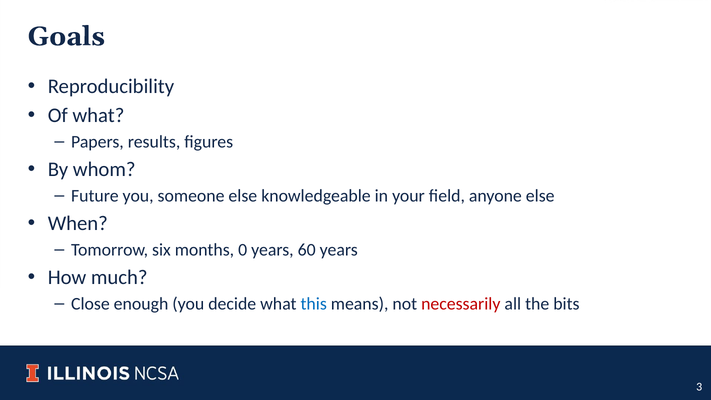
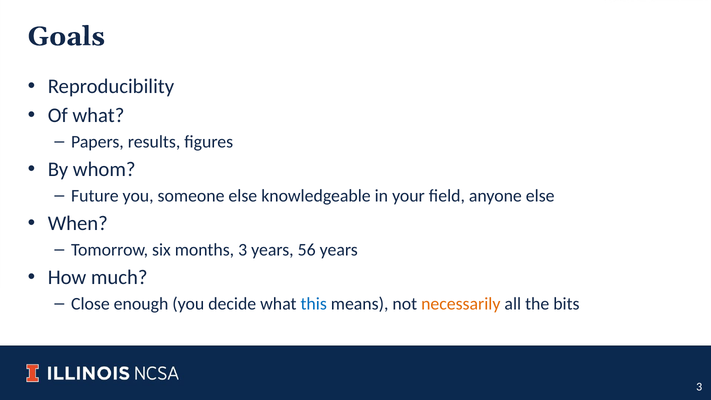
months 0: 0 -> 3
60: 60 -> 56
necessarily colour: red -> orange
